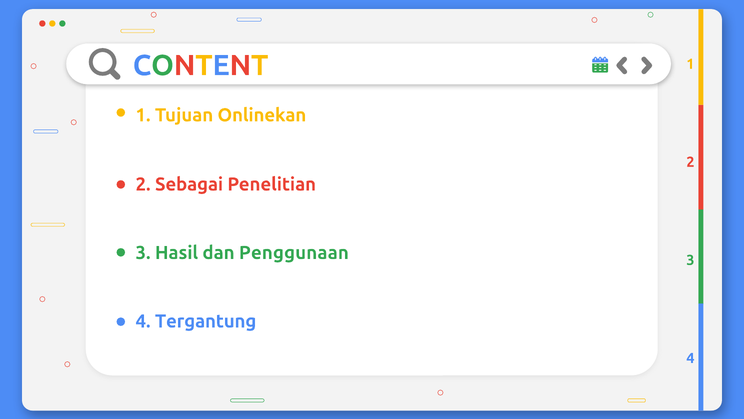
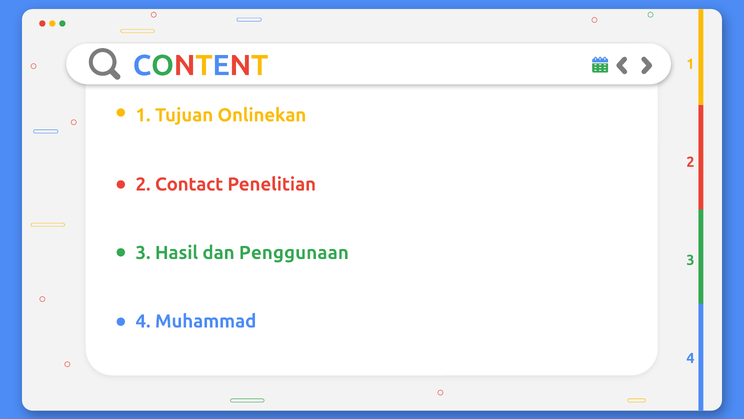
Sebagai: Sebagai -> Contact
Tergantung: Tergantung -> Muhammad
